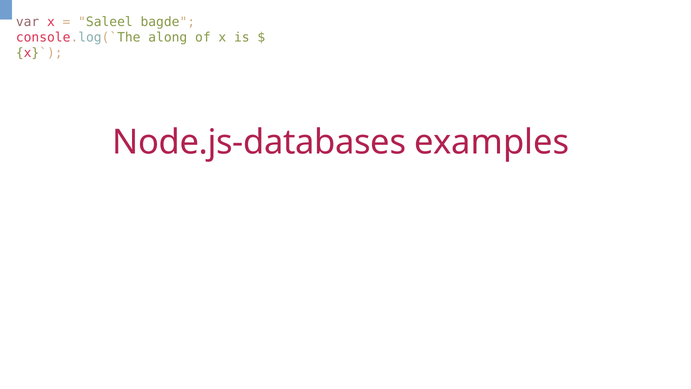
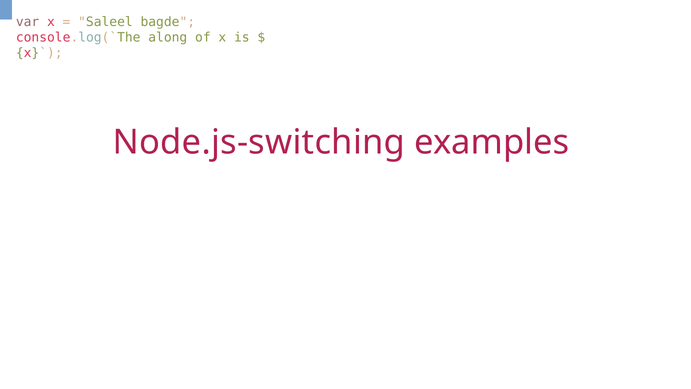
Node.js-databases: Node.js-databases -> Node.js-switching
